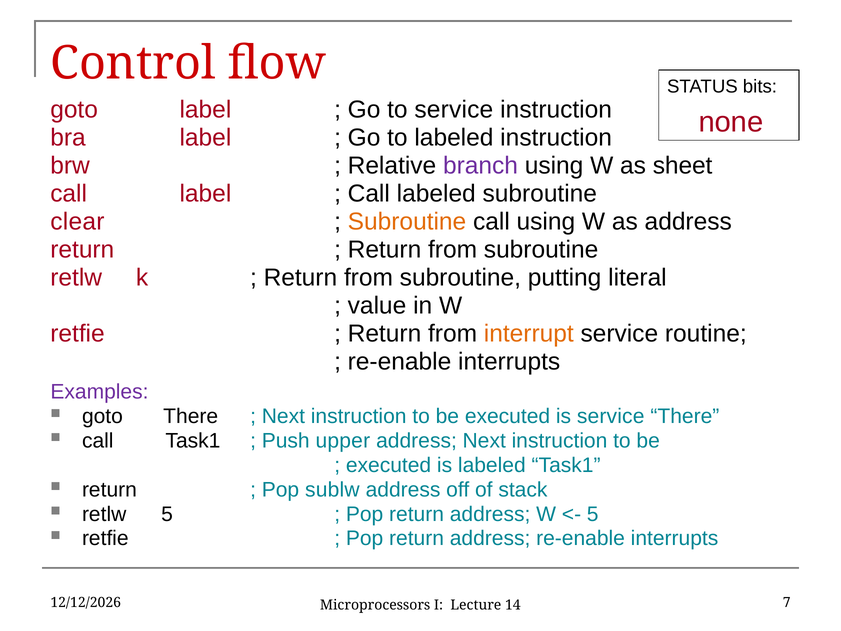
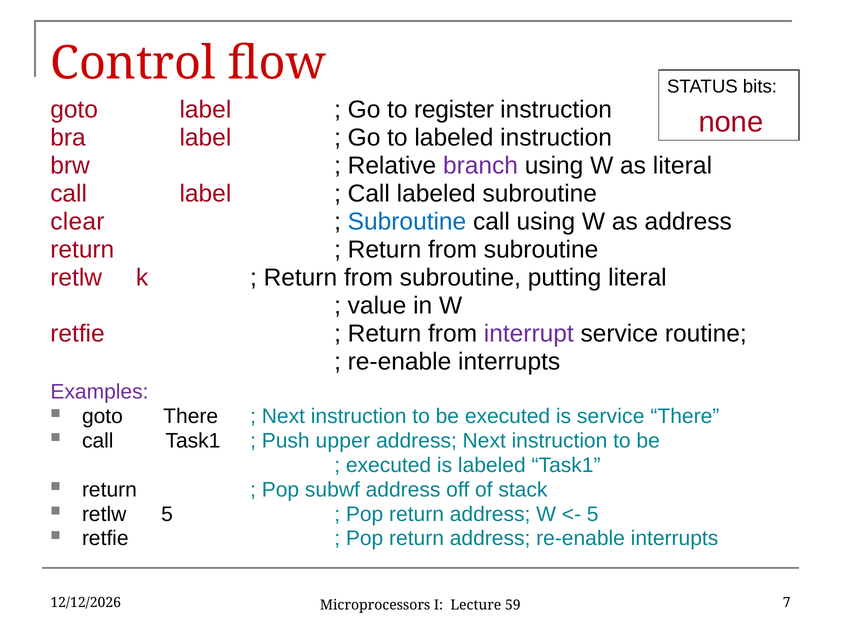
to service: service -> register
as sheet: sheet -> literal
Subroutine at (407, 221) colour: orange -> blue
interrupt colour: orange -> purple
sublw: sublw -> subwf
14: 14 -> 59
